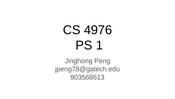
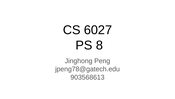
4976: 4976 -> 6027
1: 1 -> 8
